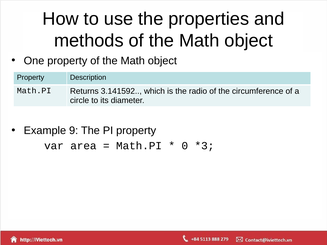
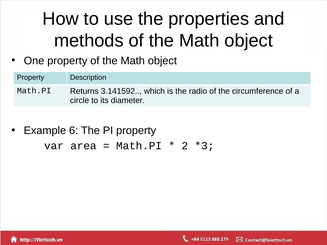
9: 9 -> 6
0: 0 -> 2
